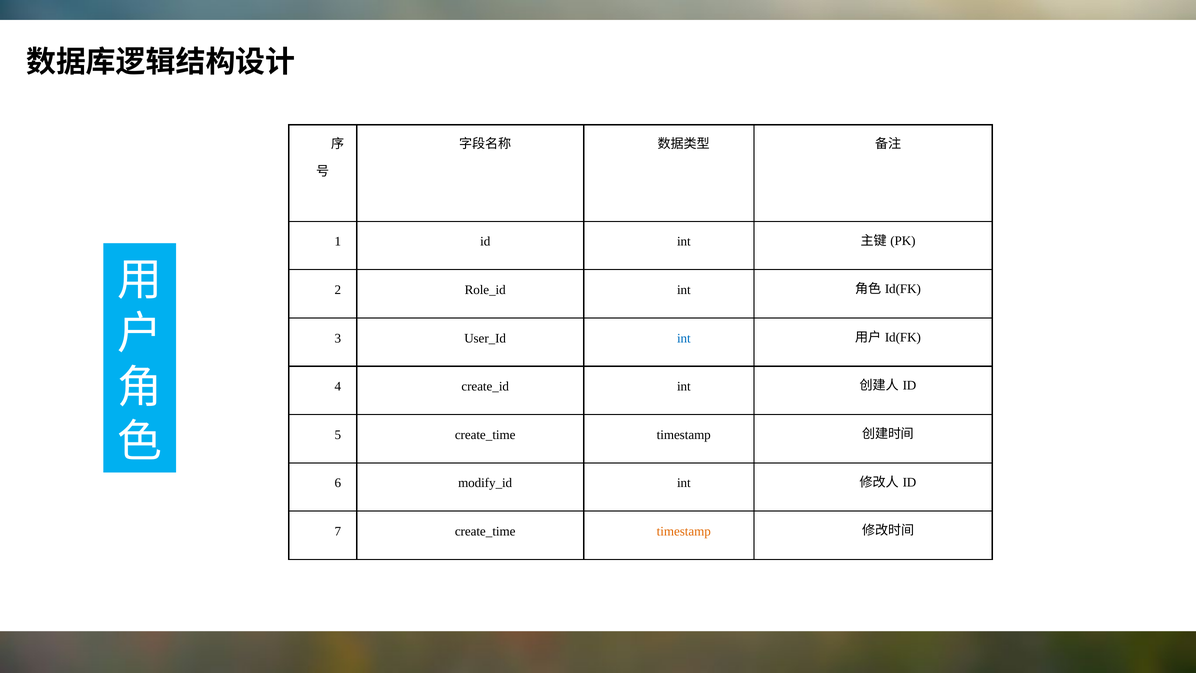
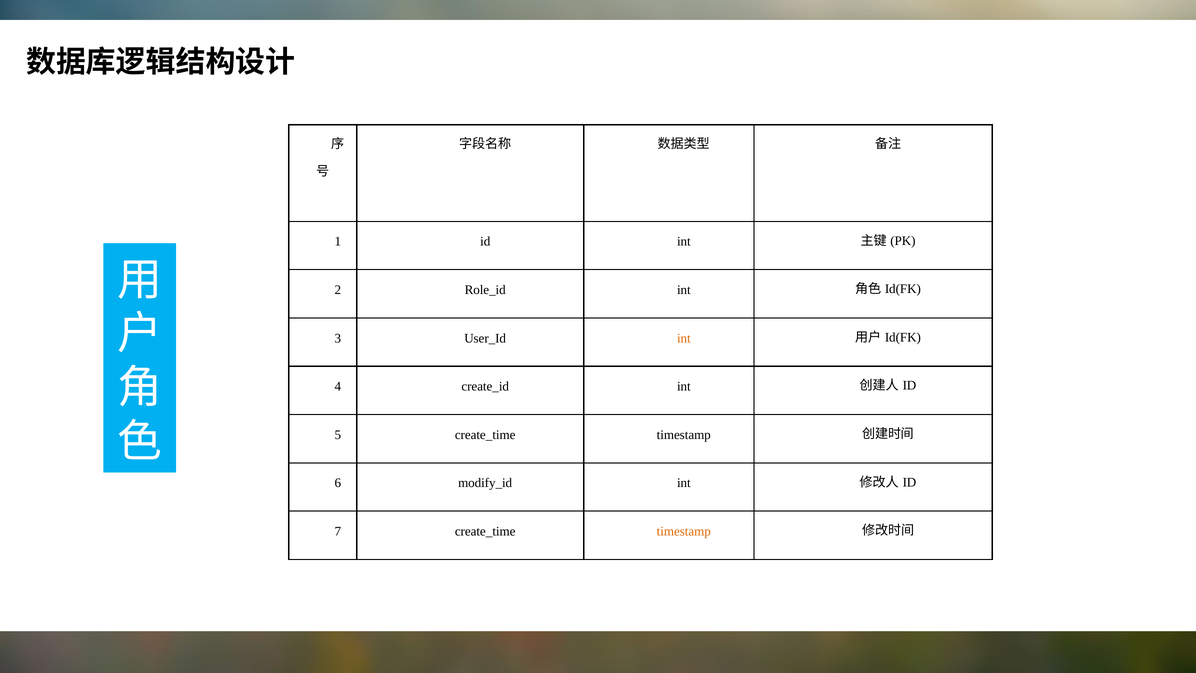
int at (684, 338) colour: blue -> orange
